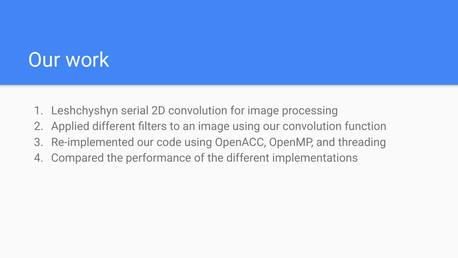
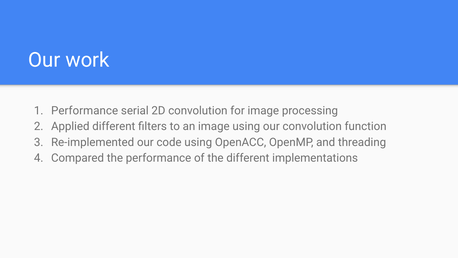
Leshchyshyn at (85, 110): Leshchyshyn -> Performance
